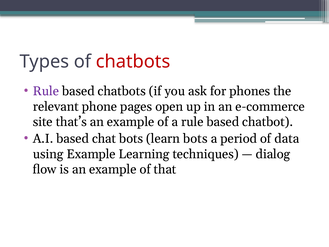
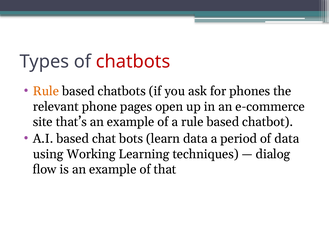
Rule at (46, 91) colour: purple -> orange
learn bots: bots -> data
using Example: Example -> Working
